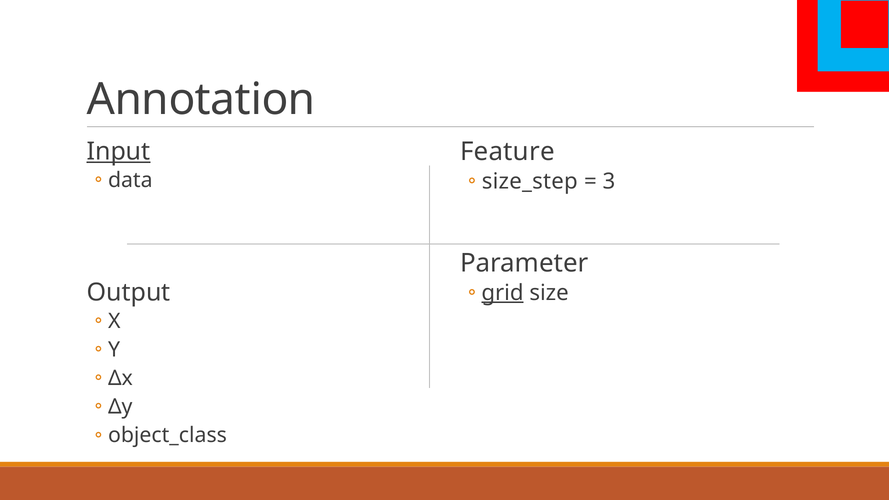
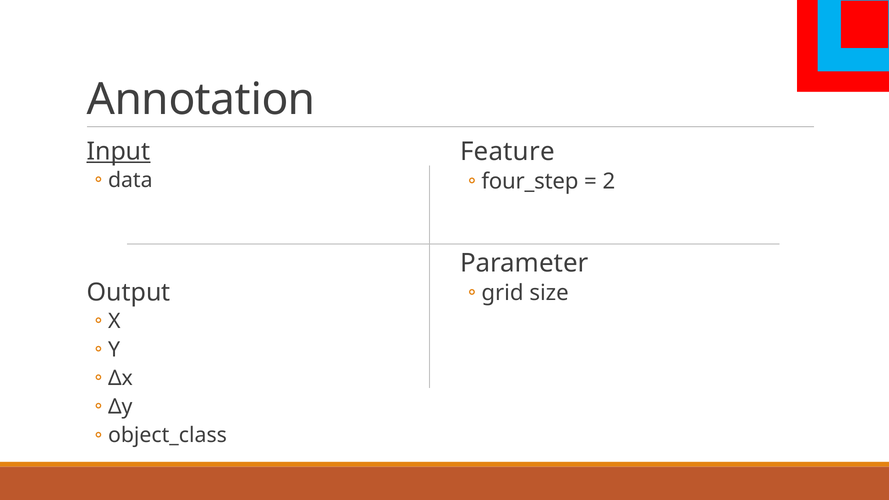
size_step: size_step -> four_step
3: 3 -> 2
grid underline: present -> none
